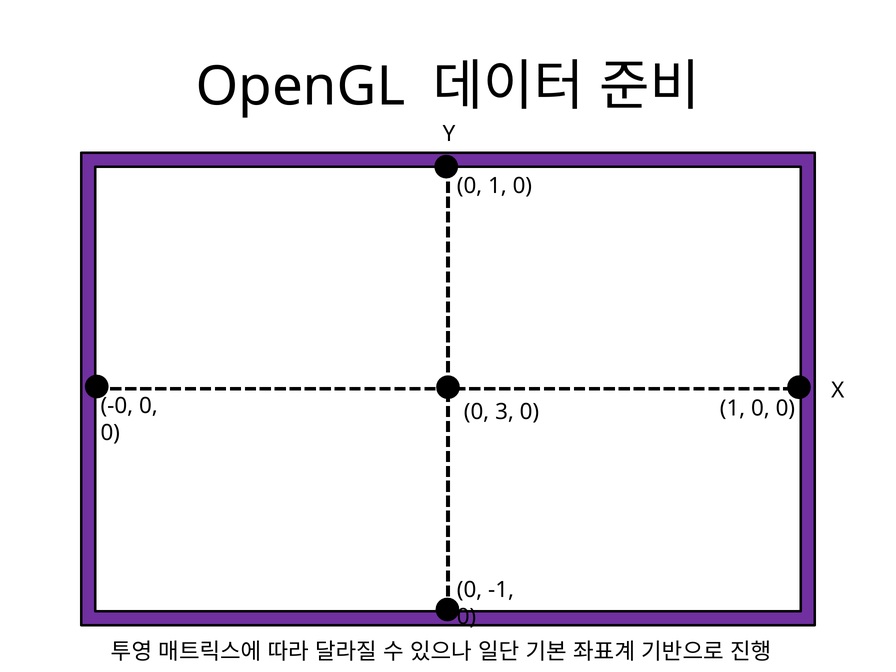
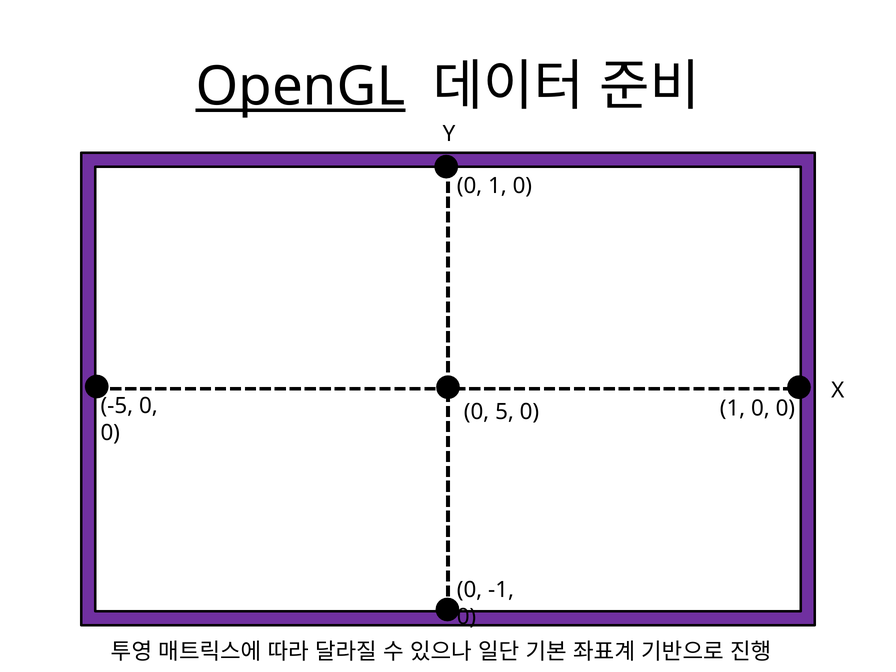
OpenGL underline: none -> present
-0: -0 -> -5
3: 3 -> 5
